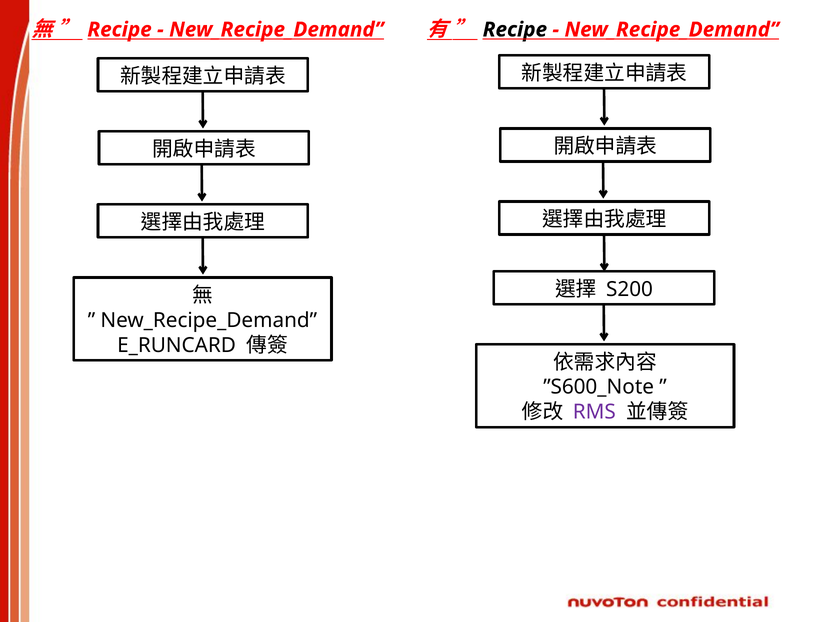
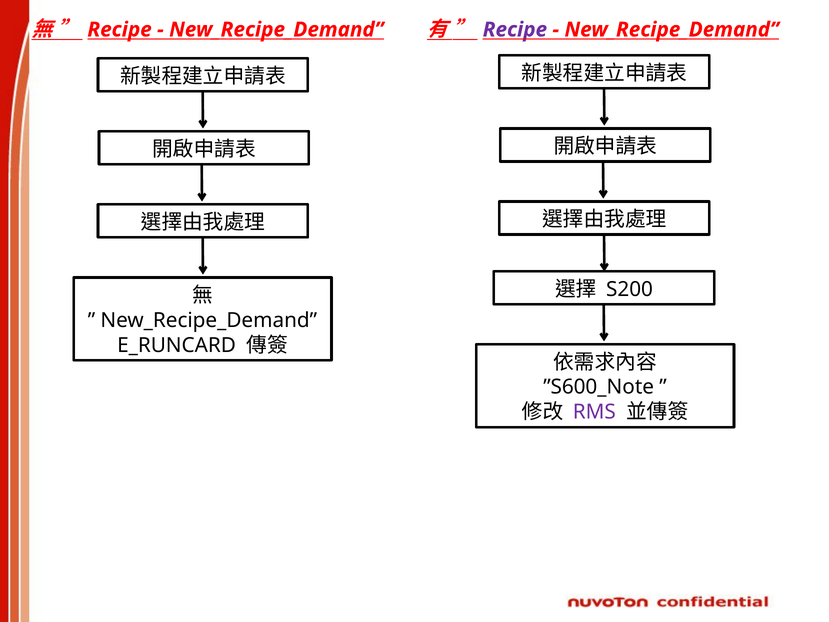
Recipe at (515, 30) colour: black -> purple
